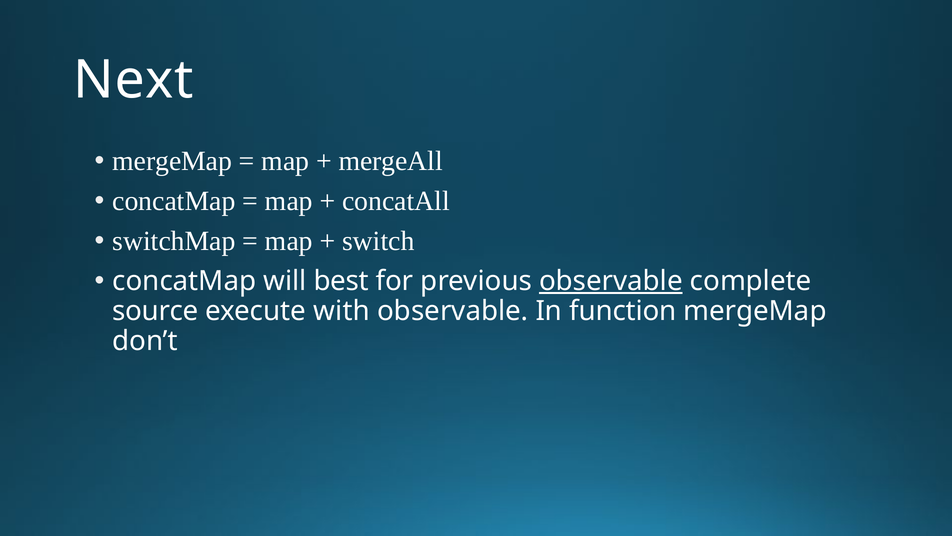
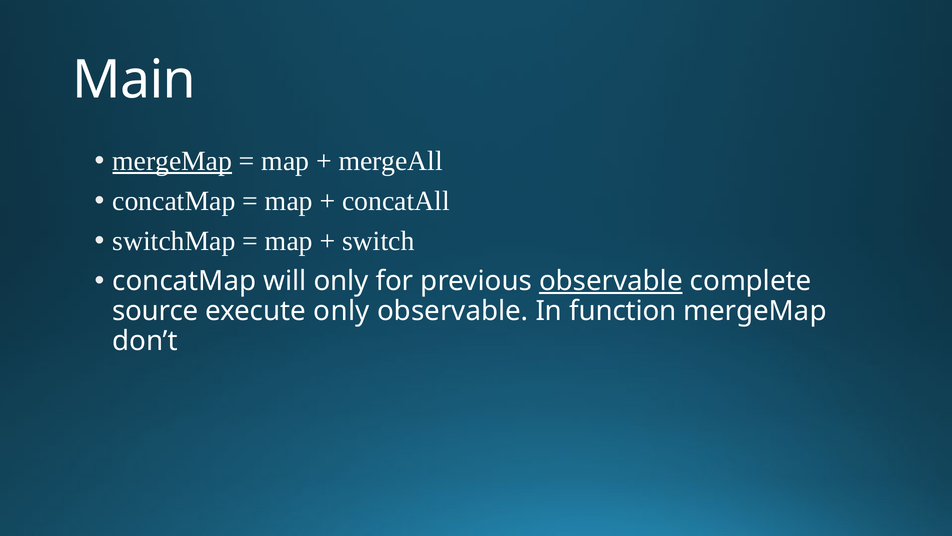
Next: Next -> Main
mergeMap at (172, 161) underline: none -> present
will best: best -> only
execute with: with -> only
